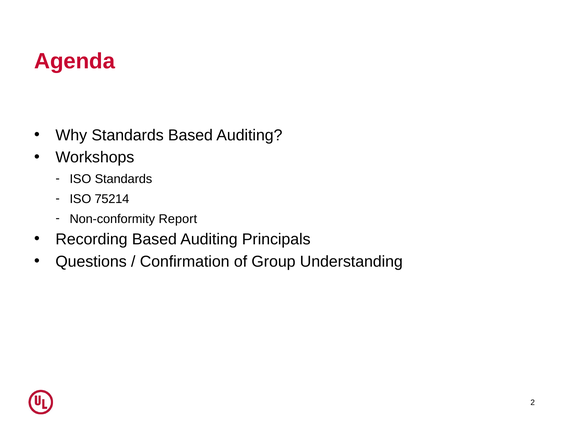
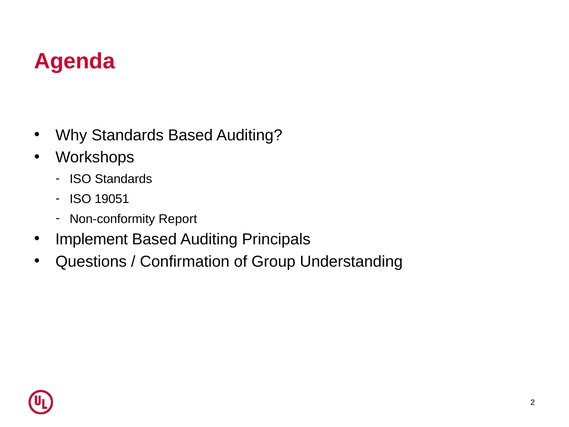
75214: 75214 -> 19051
Recording: Recording -> Implement
